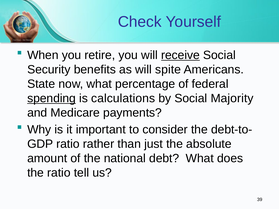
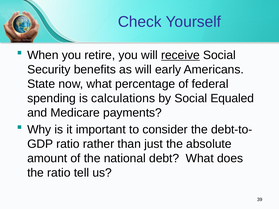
spite: spite -> early
spending underline: present -> none
Majority: Majority -> Equaled
